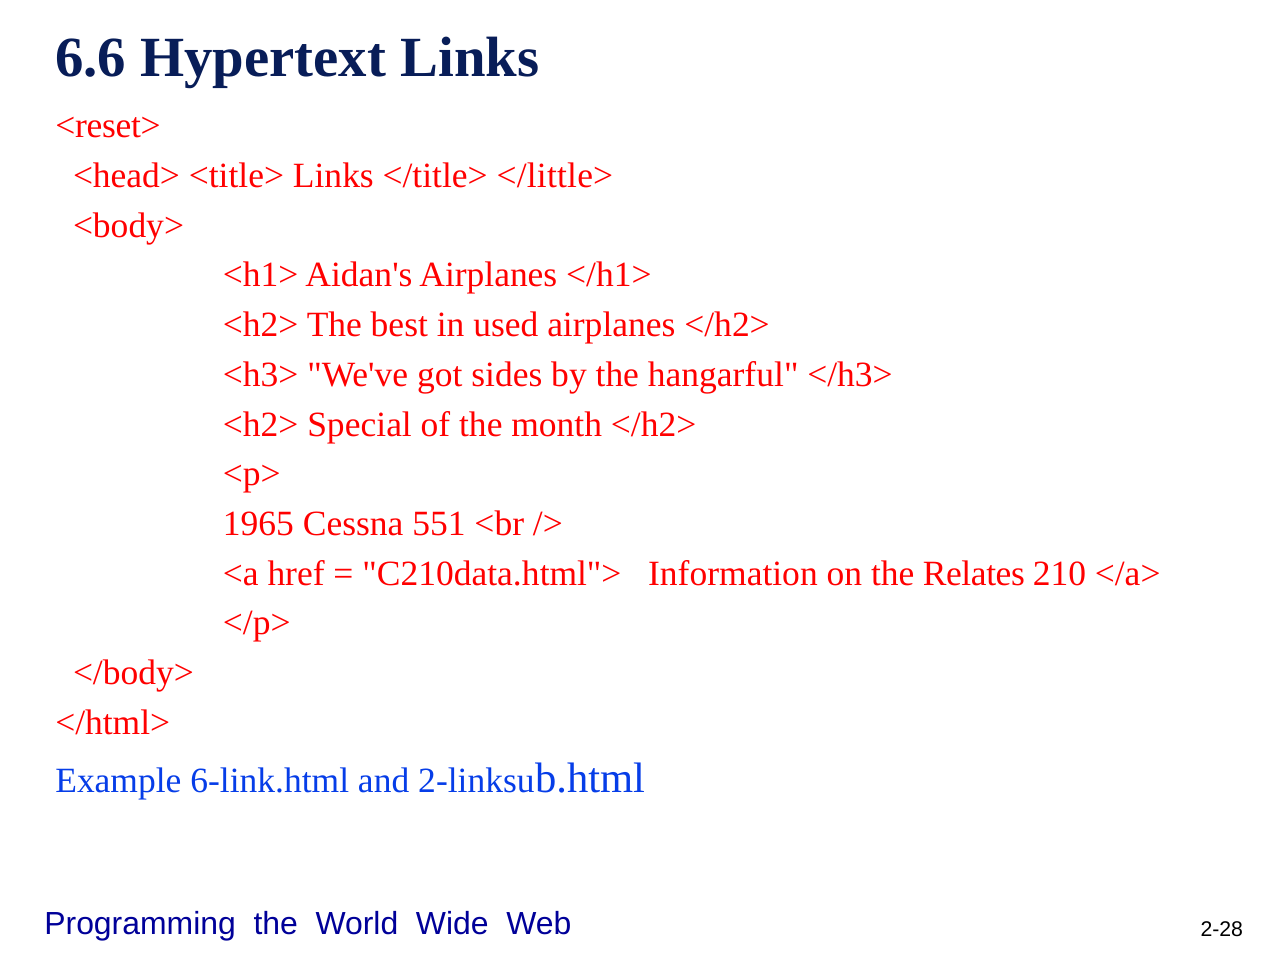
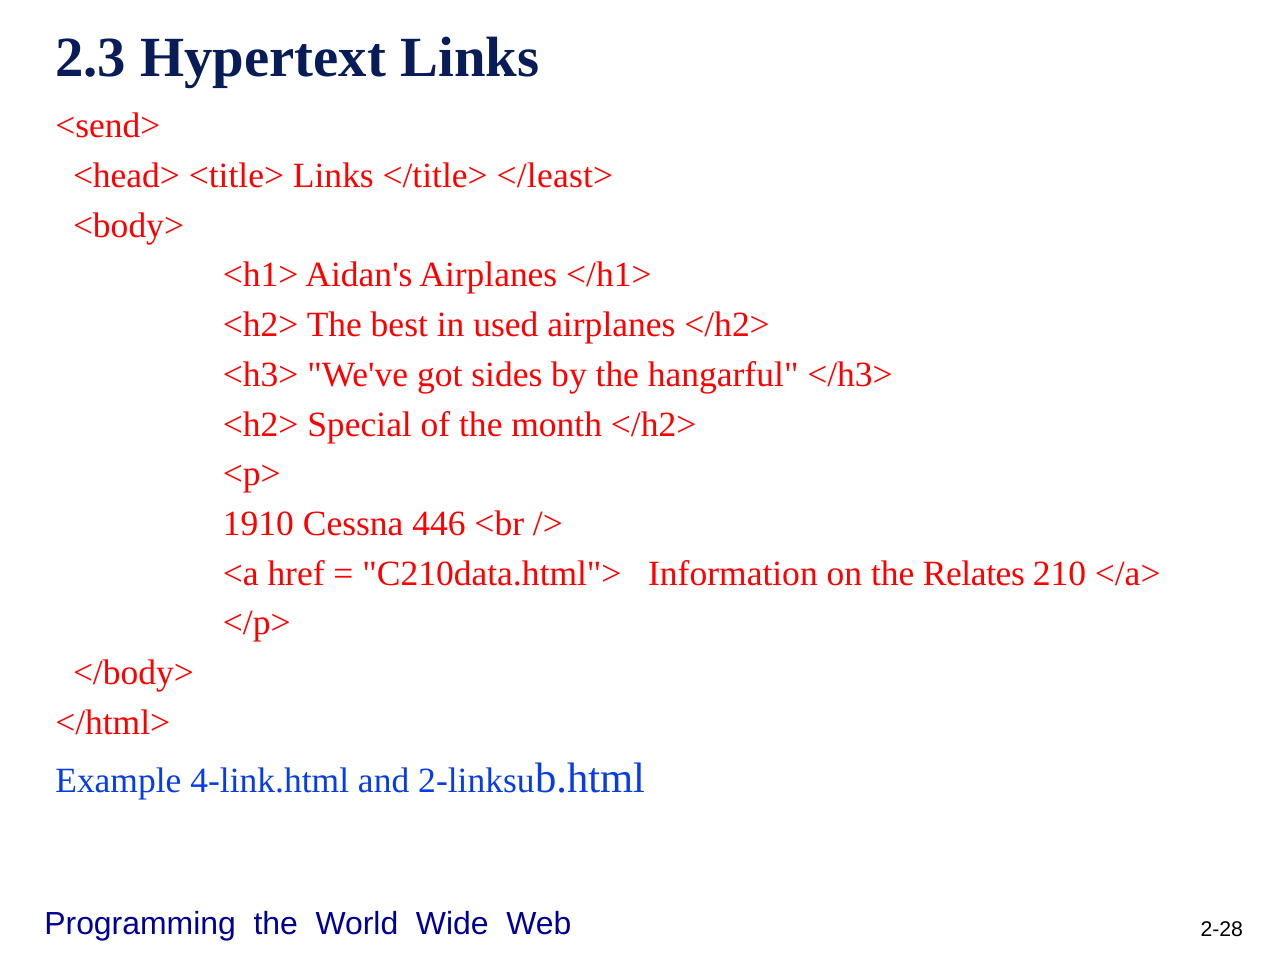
6.6: 6.6 -> 2.3
<reset>: <reset> -> <send>
</little>: </little> -> </least>
1965: 1965 -> 1910
551: 551 -> 446
6-link.html: 6-link.html -> 4-link.html
